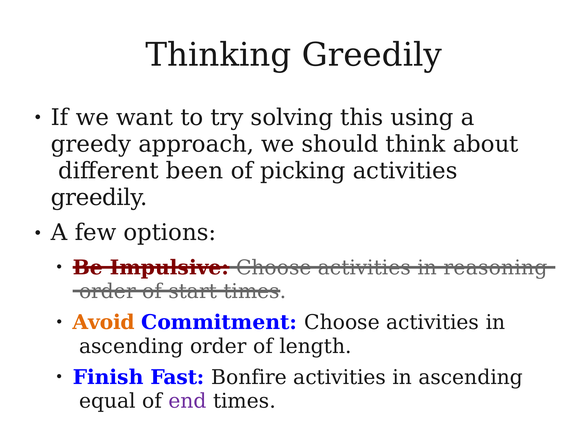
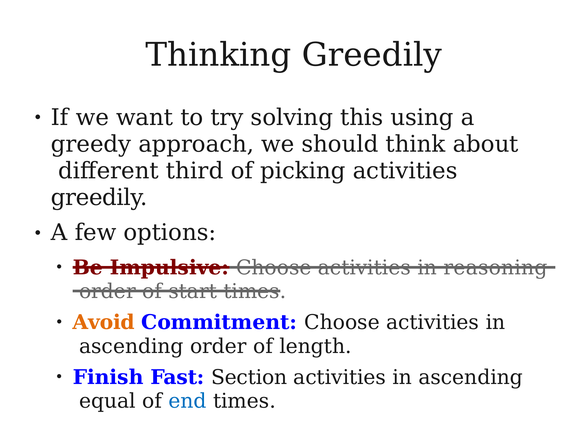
been: been -> third
Bonfire: Bonfire -> Section
end colour: purple -> blue
